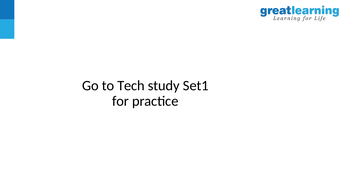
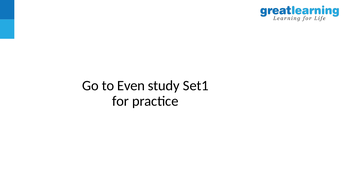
Tech: Tech -> Even
